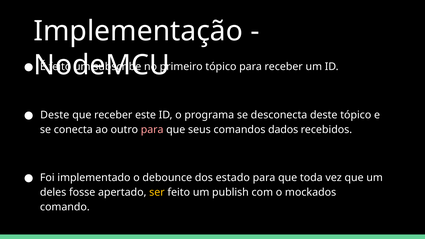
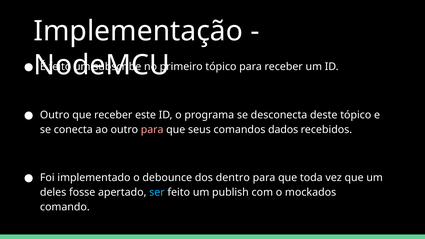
Deste at (55, 115): Deste -> Outro
estado: estado -> dentro
ser colour: yellow -> light blue
